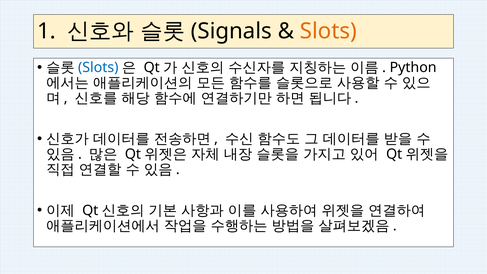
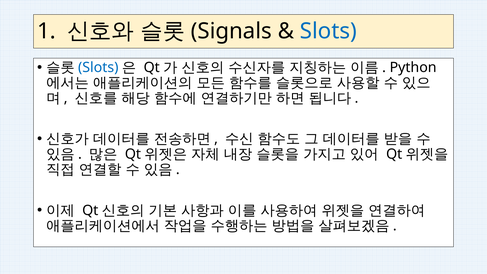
Slots at (328, 31) colour: orange -> blue
